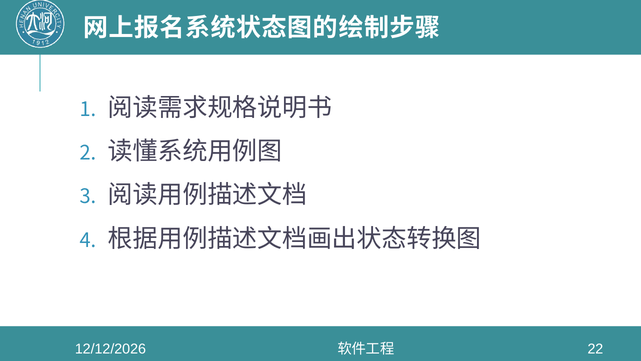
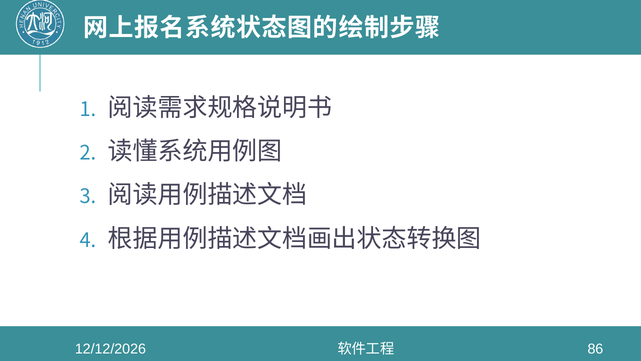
22: 22 -> 86
